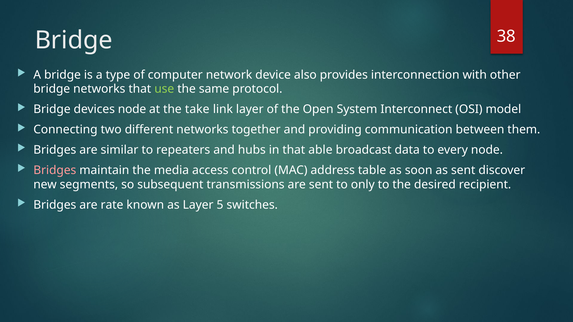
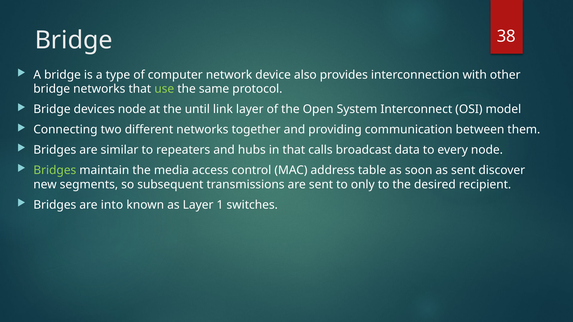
take: take -> until
able: able -> calls
Bridges at (55, 170) colour: pink -> light green
rate: rate -> into
5: 5 -> 1
